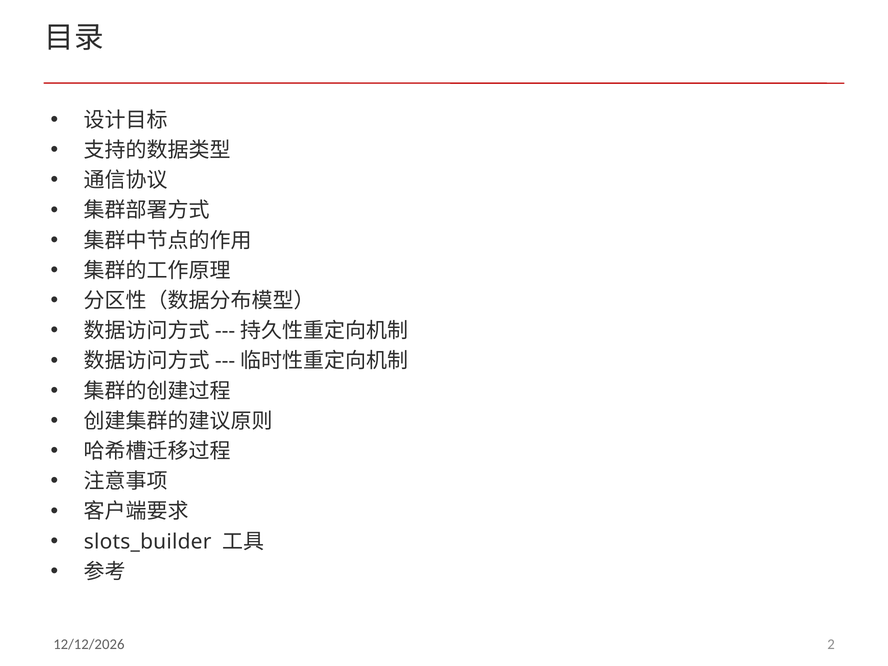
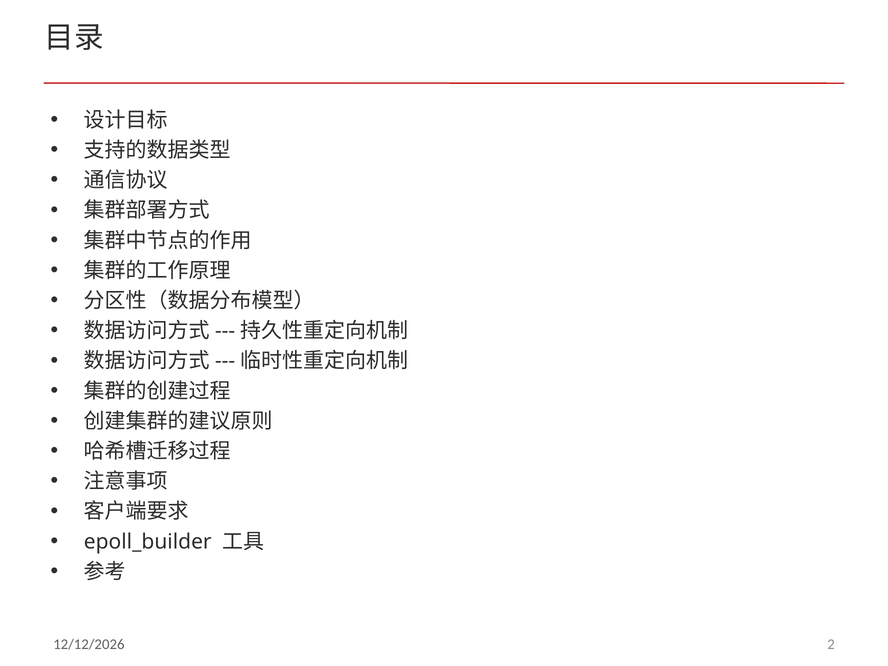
slots_builder: slots_builder -> epoll_builder
